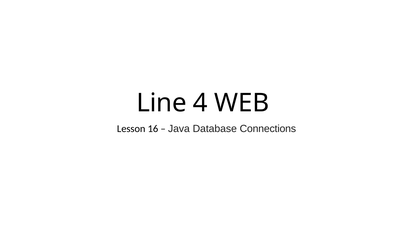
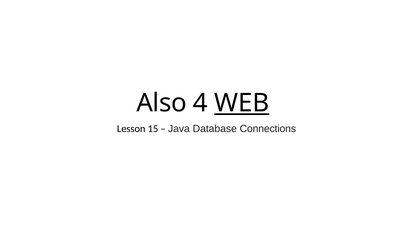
Line: Line -> Also
WEB underline: none -> present
16: 16 -> 15
